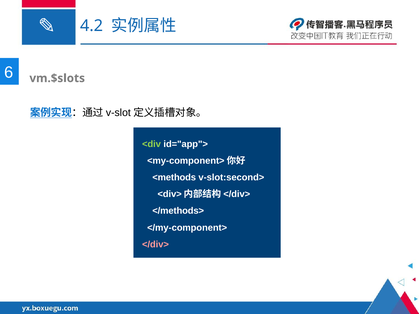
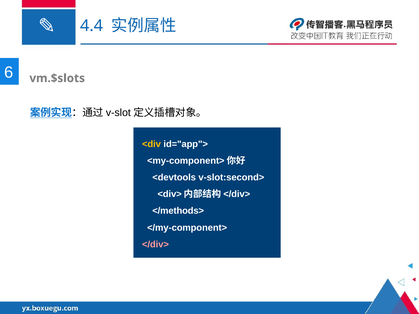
4.2: 4.2 -> 4.4
<div colour: light green -> yellow
<methods: <methods -> <devtools
